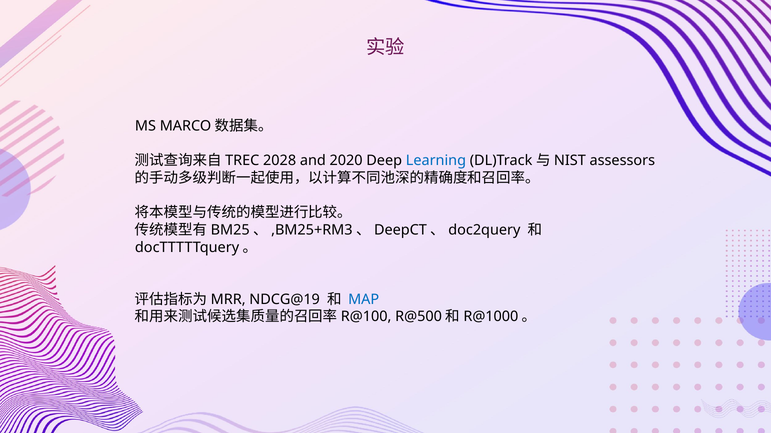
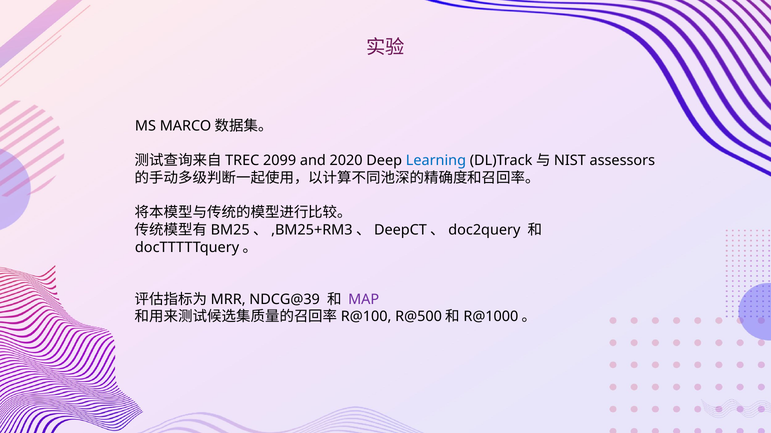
2028: 2028 -> 2099
NDCG@19: NDCG@19 -> NDCG@39
MAP colour: blue -> purple
